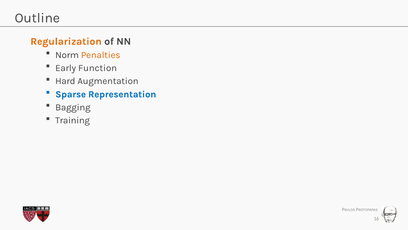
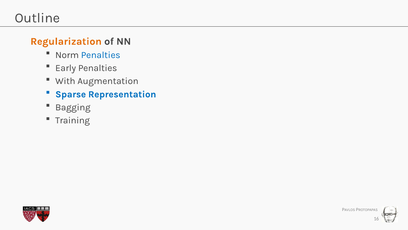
Penalties at (101, 55) colour: orange -> blue
Early Function: Function -> Penalties
Hard: Hard -> With
